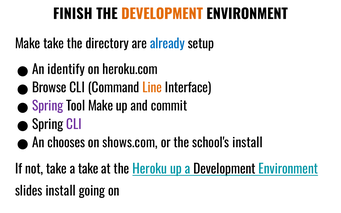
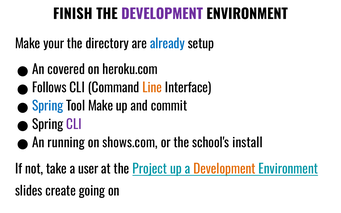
DEVELOPMENT at (162, 14) colour: orange -> purple
Make take: take -> your
identify: identify -> covered
Browse: Browse -> Follows
Spring at (48, 106) colour: purple -> blue
chooses: chooses -> running
a take: take -> user
Heroku: Heroku -> Project
Development at (224, 169) colour: black -> orange
slides install: install -> create
